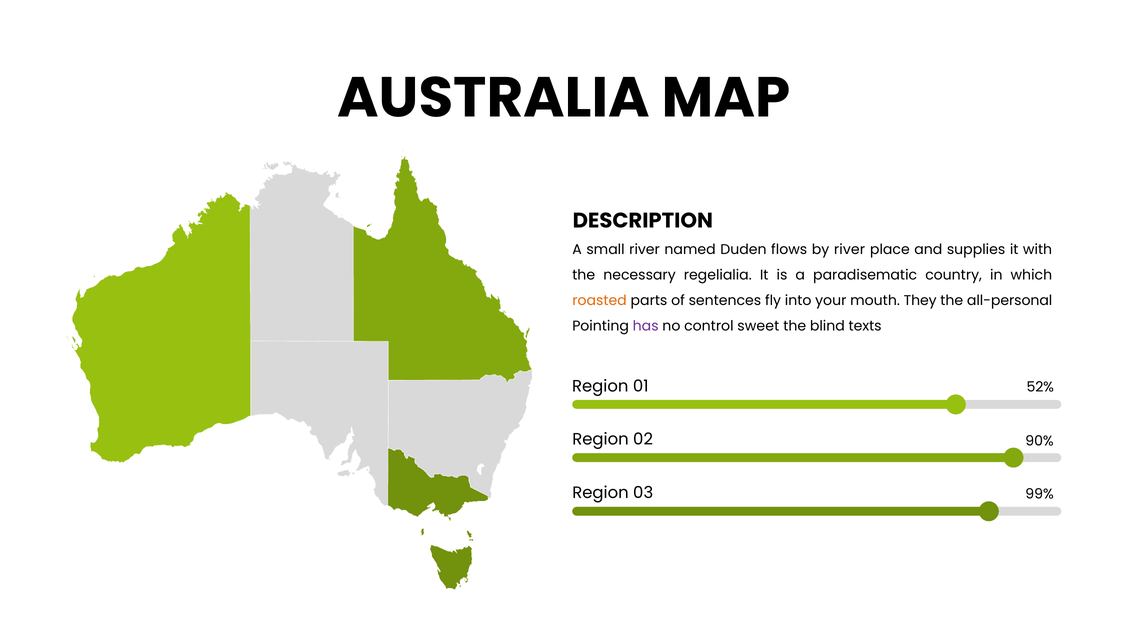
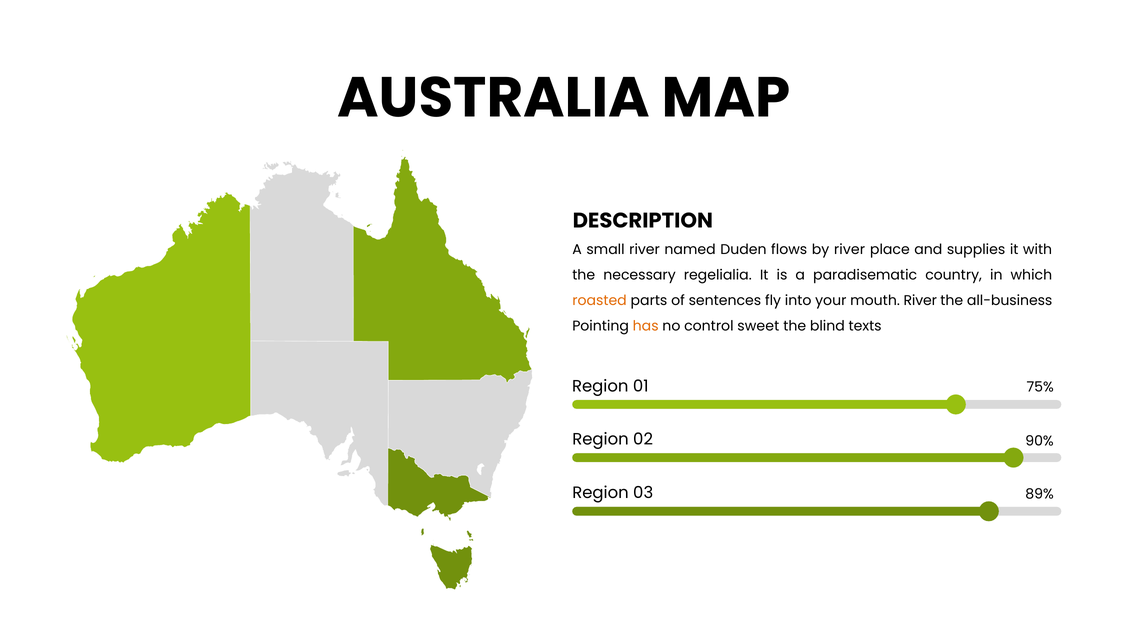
mouth They: They -> River
all-personal: all-personal -> all-business
has colour: purple -> orange
52%: 52% -> 75%
99%: 99% -> 89%
